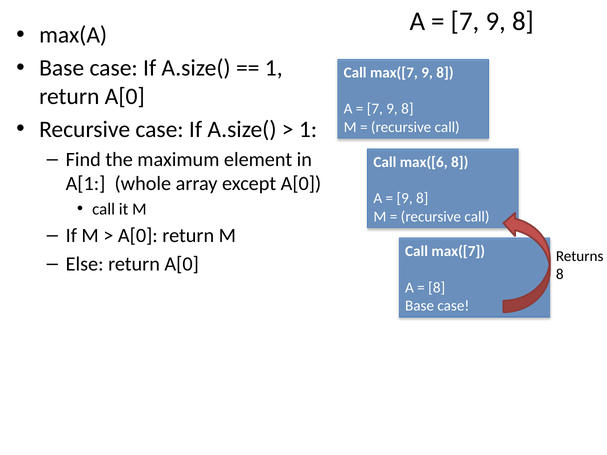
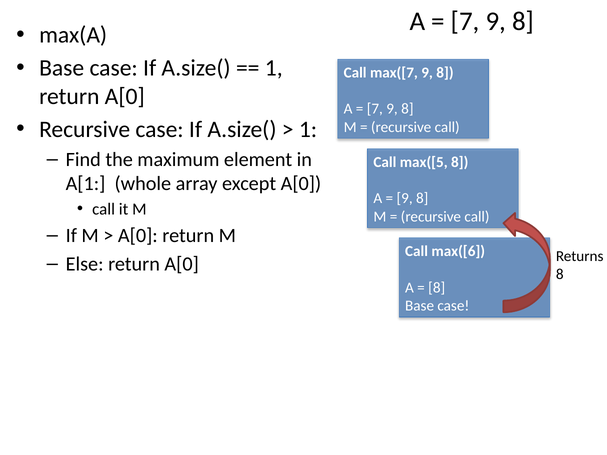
max([6: max([6 -> max([5
max([7 at (458, 251): max([7 -> max([6
